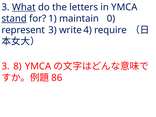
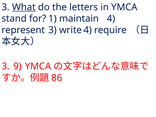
stand underline: present -> none
0: 0 -> 4
8: 8 -> 9
